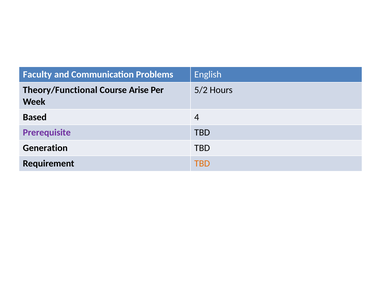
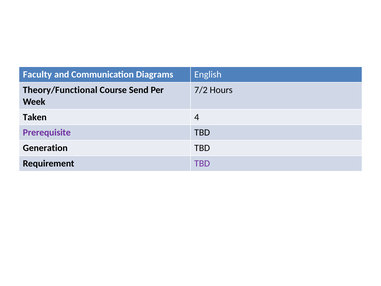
Problems: Problems -> Diagrams
Arise: Arise -> Send
5/2: 5/2 -> 7/2
Based: Based -> Taken
TBD at (202, 163) colour: orange -> purple
